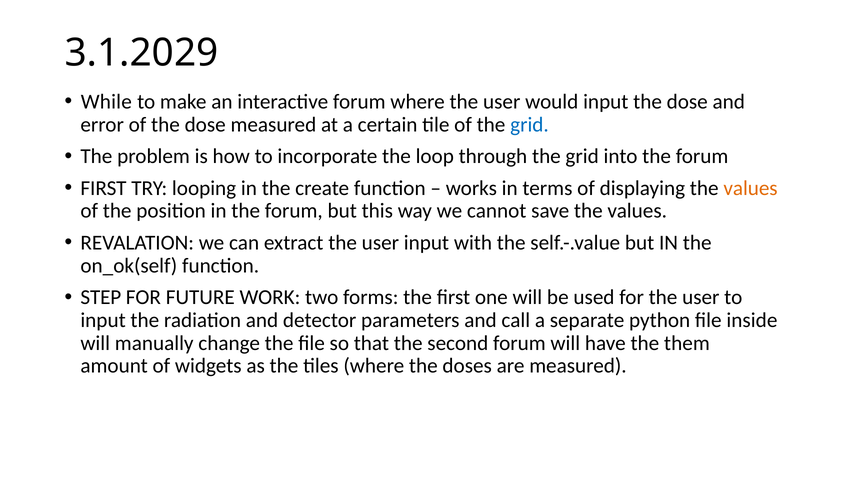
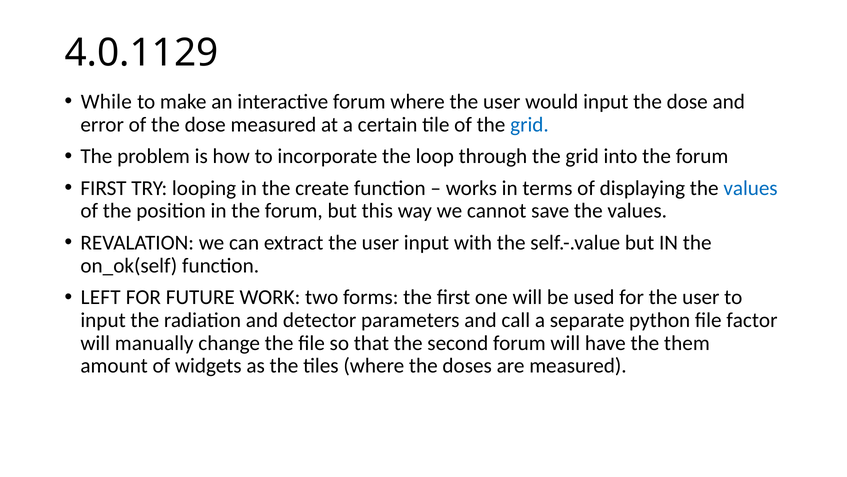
3.1.2029: 3.1.2029 -> 4.0.1129
values at (751, 188) colour: orange -> blue
STEP: STEP -> LEFT
inside: inside -> factor
